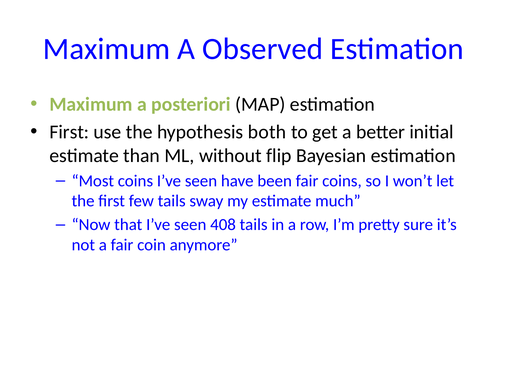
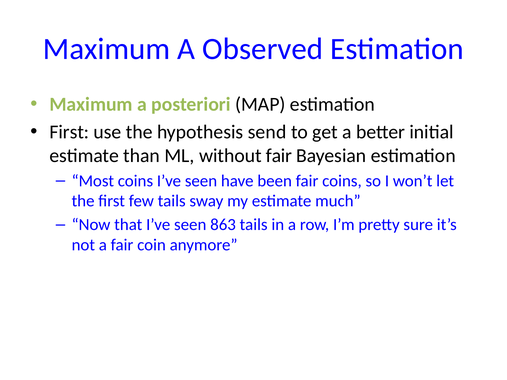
both: both -> send
without flip: flip -> fair
408: 408 -> 863
